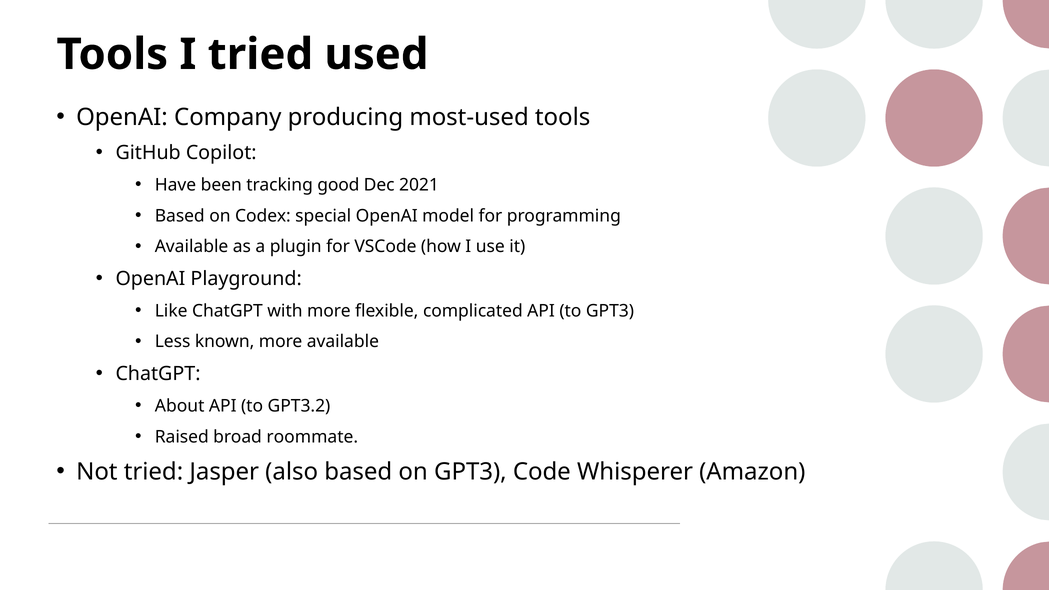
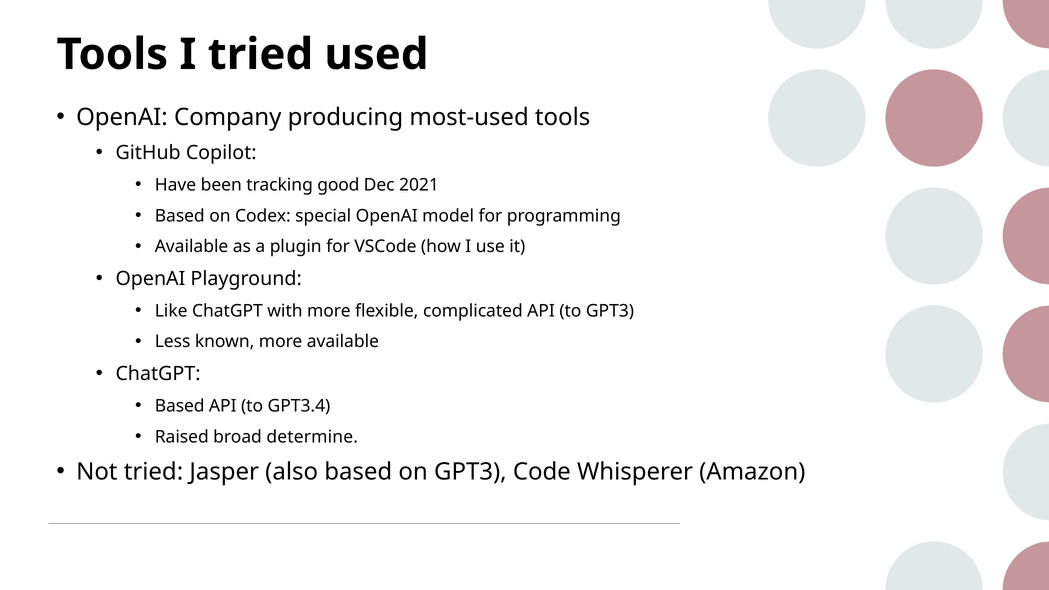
About at (180, 406): About -> Based
GPT3.2: GPT3.2 -> GPT3.4
roommate: roommate -> determine
